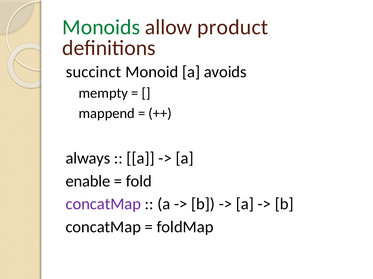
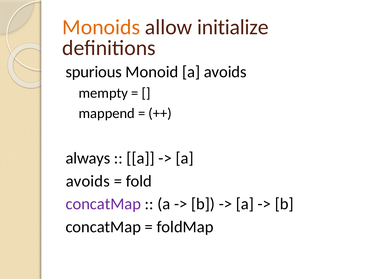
Monoids colour: green -> orange
product: product -> initialize
succinct: succinct -> spurious
enable at (88, 182): enable -> avoids
